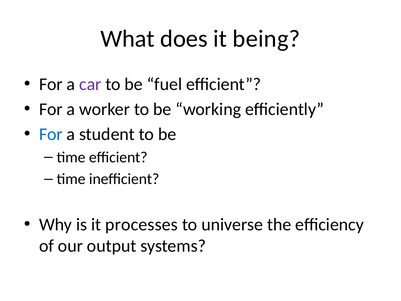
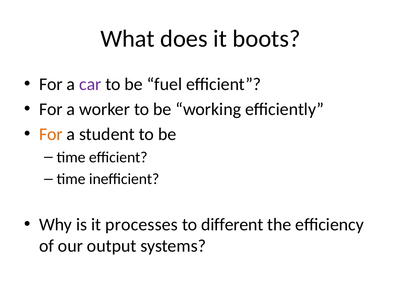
being: being -> boots
For at (51, 134) colour: blue -> orange
universe: universe -> different
